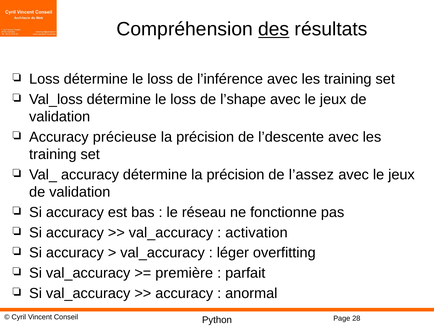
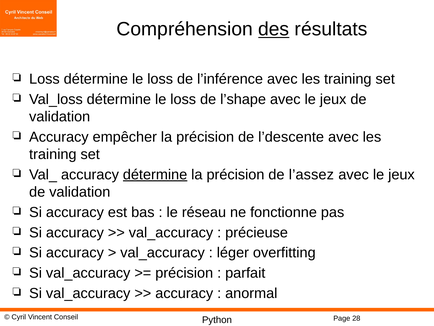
précieuse: précieuse -> empêcher
détermine at (155, 174) underline: none -> present
activation: activation -> précieuse
première at (184, 273): première -> précision
